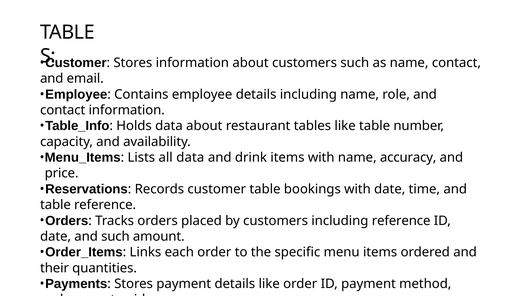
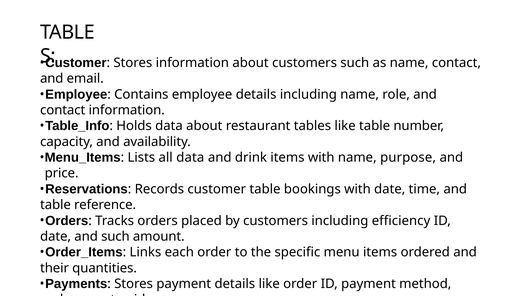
accuracy: accuracy -> purpose
including reference: reference -> efficiency
